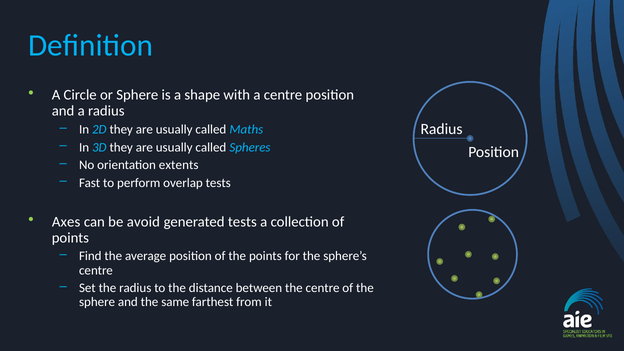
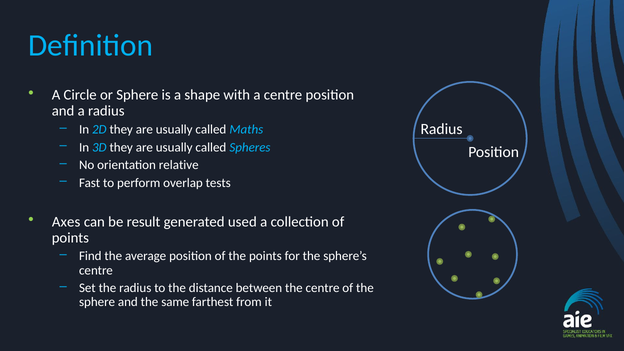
extents: extents -> relative
avoid: avoid -> result
generated tests: tests -> used
